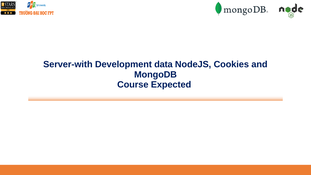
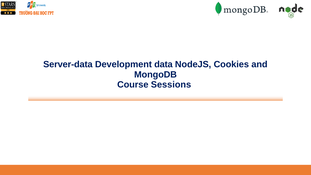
Server-with: Server-with -> Server-data
Expected: Expected -> Sessions
